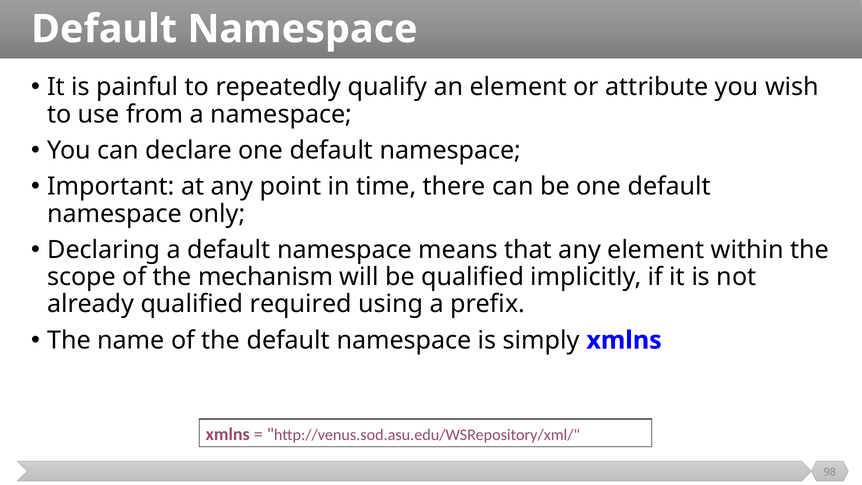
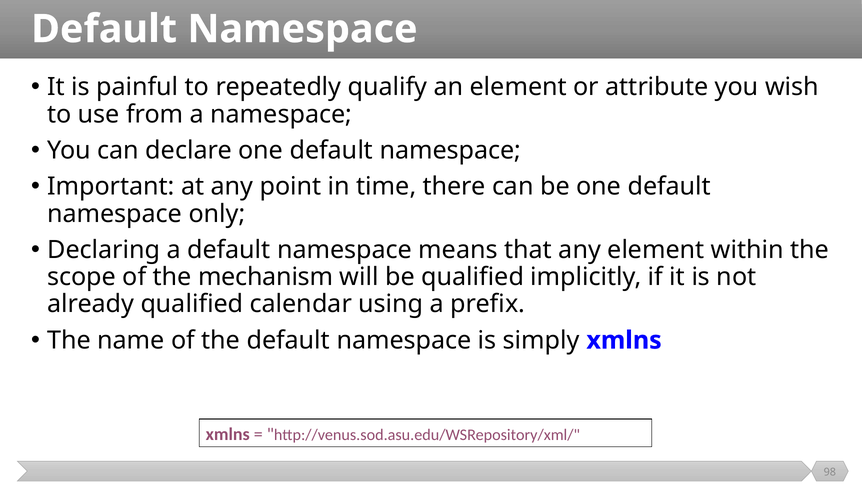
required: required -> calendar
